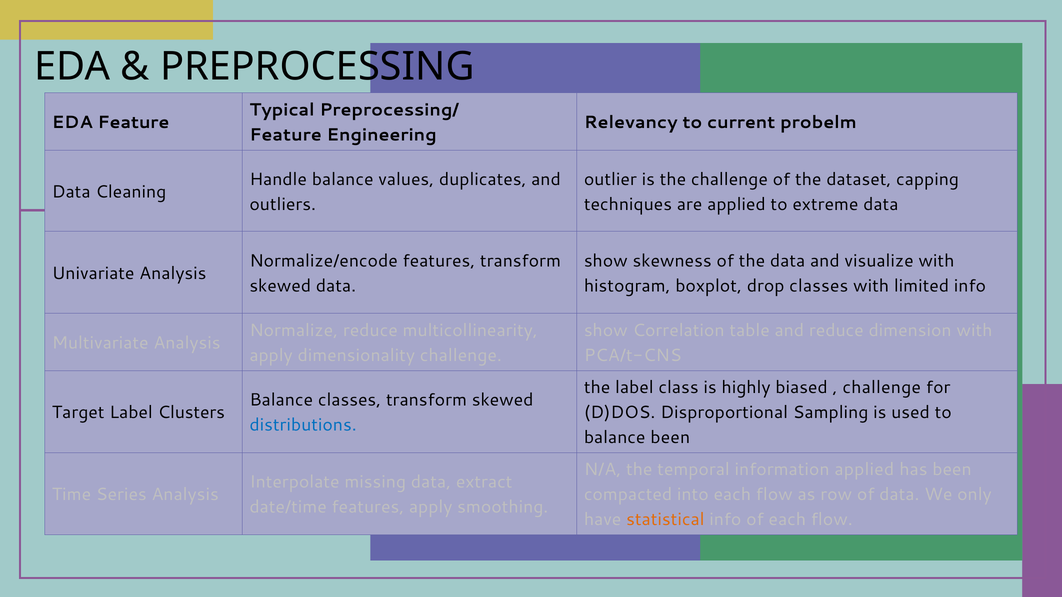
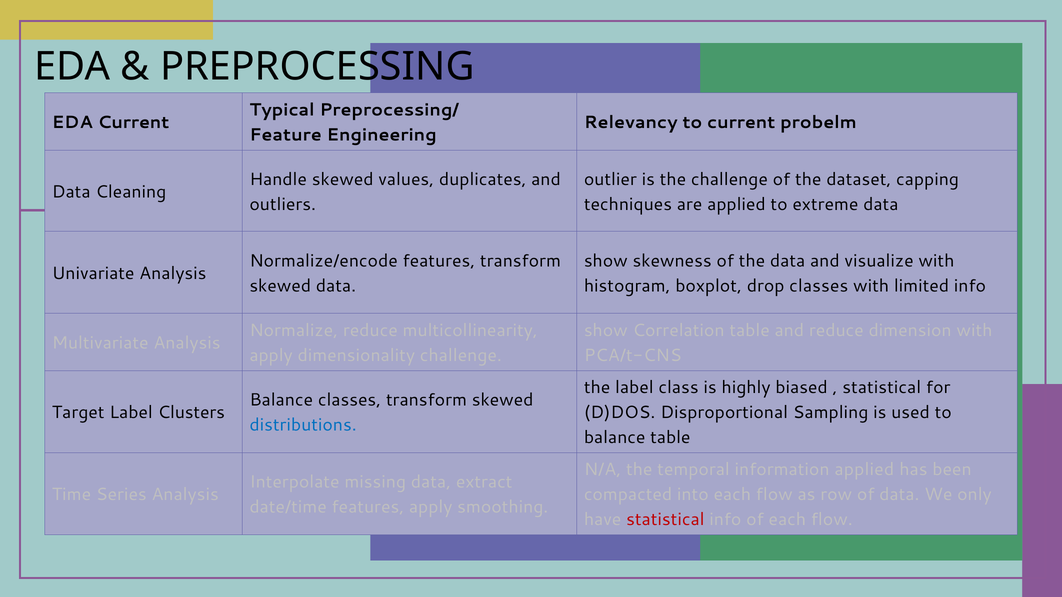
EDA Feature: Feature -> Current
Handle balance: balance -> skewed
challenge at (882, 388): challenge -> statistical
balance been: been -> table
statistical at (665, 520) colour: orange -> red
